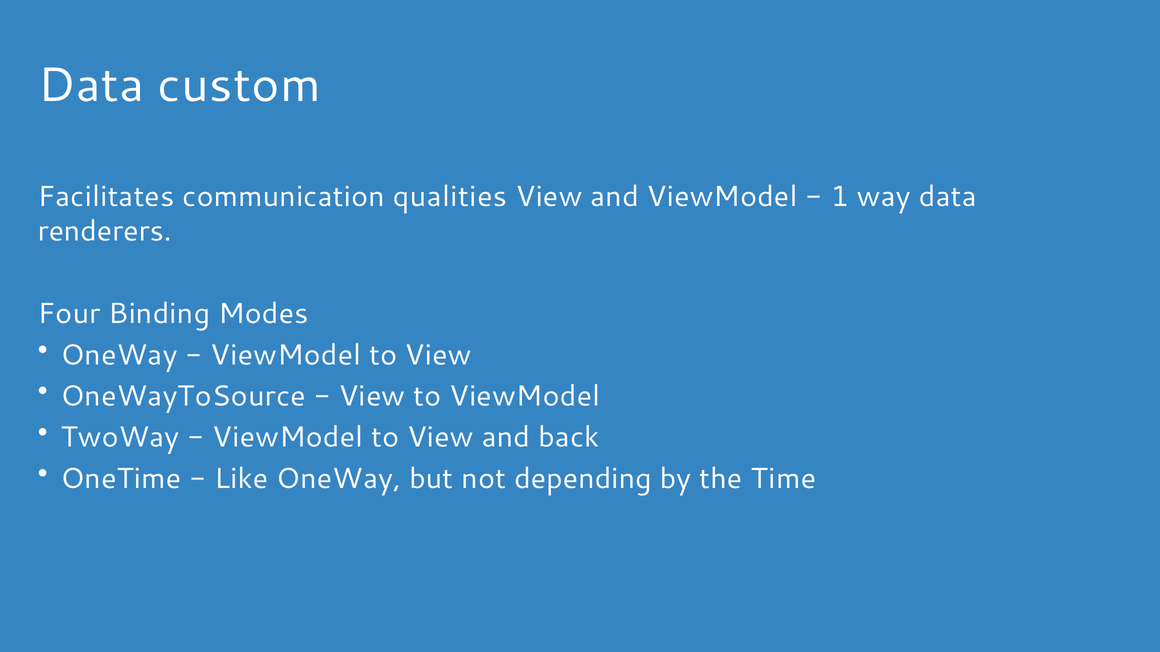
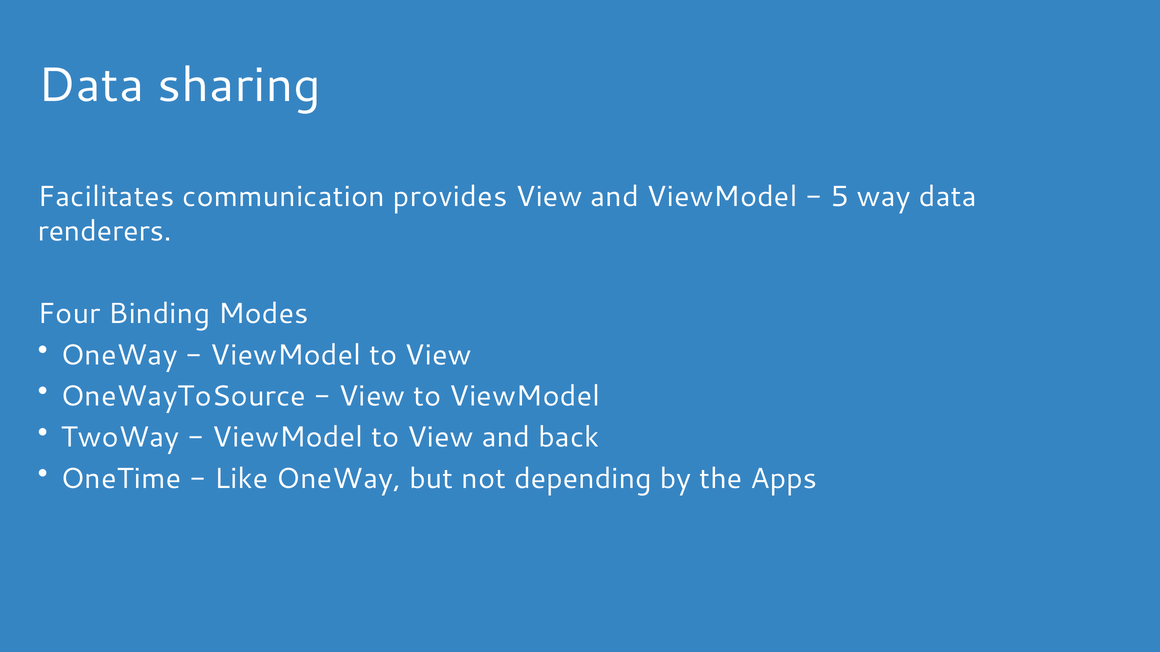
custom: custom -> sharing
qualities: qualities -> provides
1: 1 -> 5
Time: Time -> Apps
